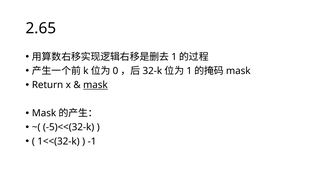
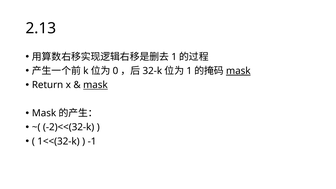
2.65: 2.65 -> 2.13
mask at (238, 71) underline: none -> present
-5)<<(32-k: -5)<<(32-k -> -2)<<(32-k
